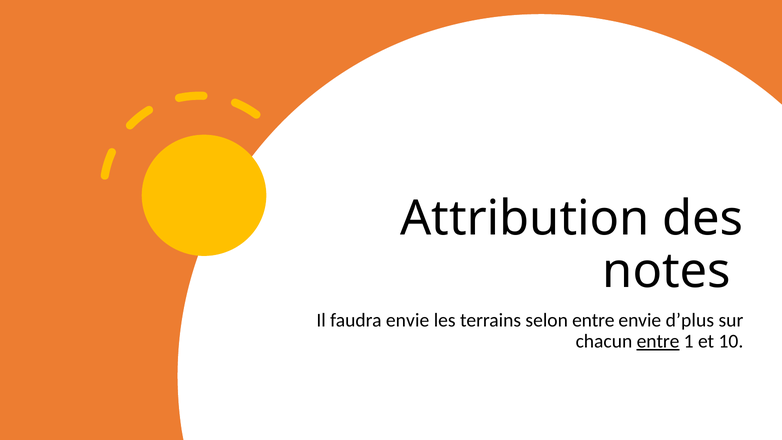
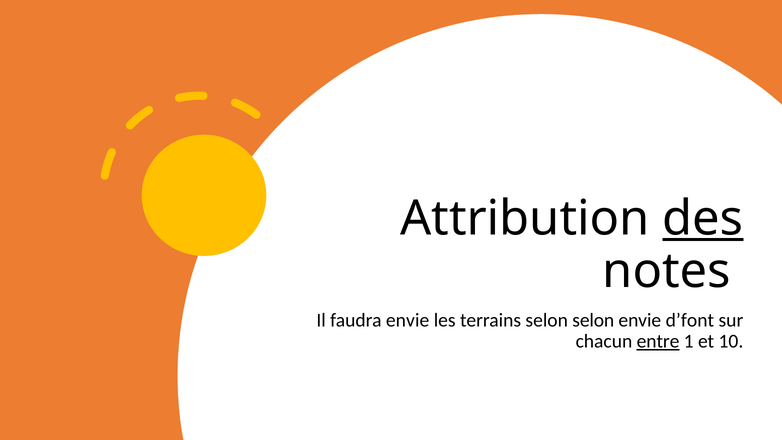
des underline: none -> present
selon entre: entre -> selon
d’plus: d’plus -> d’font
